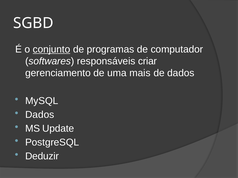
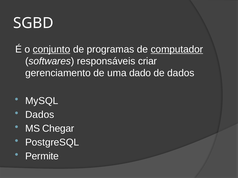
computador underline: none -> present
mais: mais -> dado
Update: Update -> Chegar
Deduzir: Deduzir -> Permite
